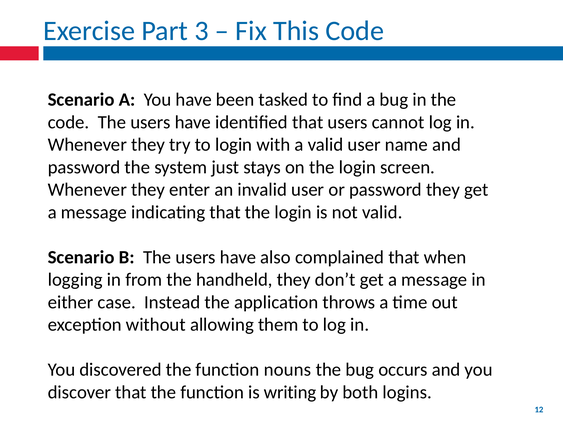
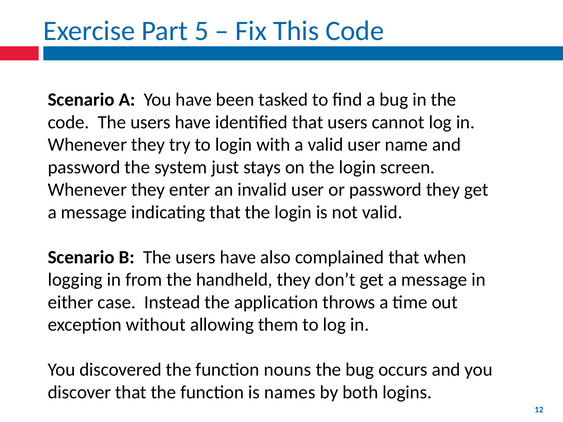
3: 3 -> 5
writing: writing -> names
